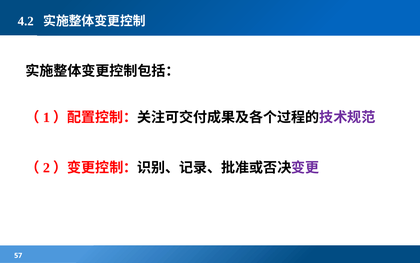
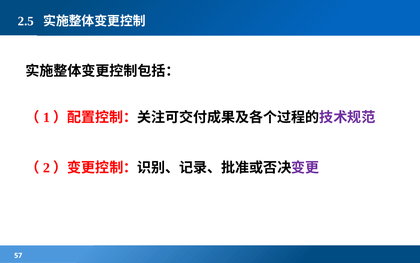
4.2: 4.2 -> 2.5
